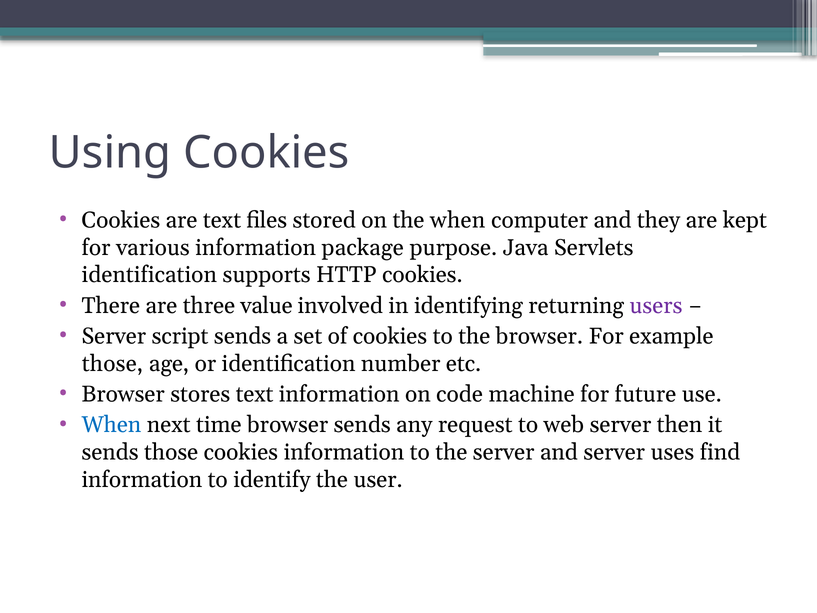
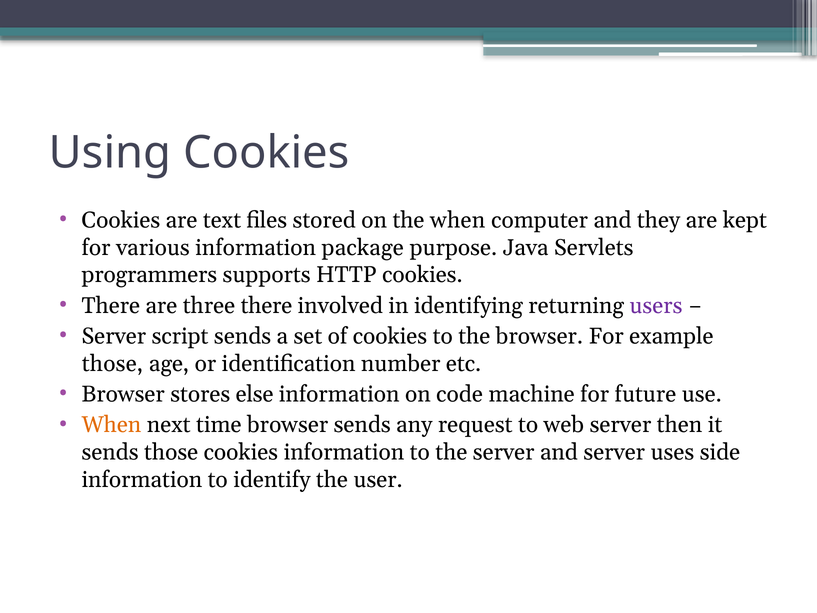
identification at (149, 275): identification -> programmers
three value: value -> there
stores text: text -> else
When at (111, 425) colour: blue -> orange
find: find -> side
